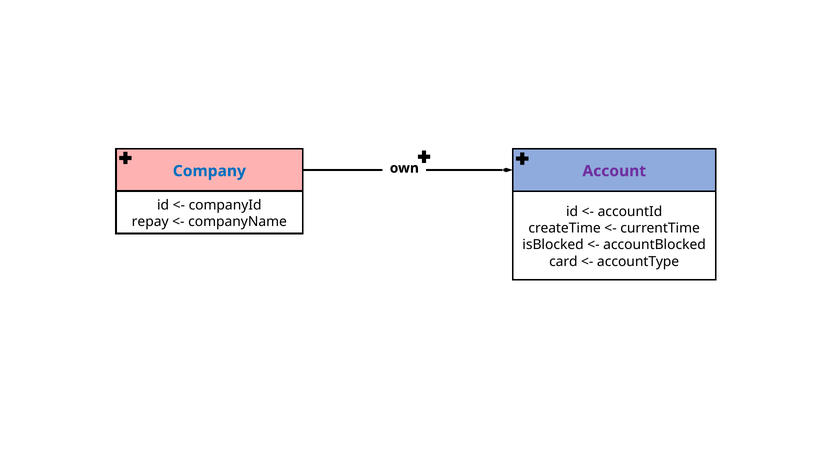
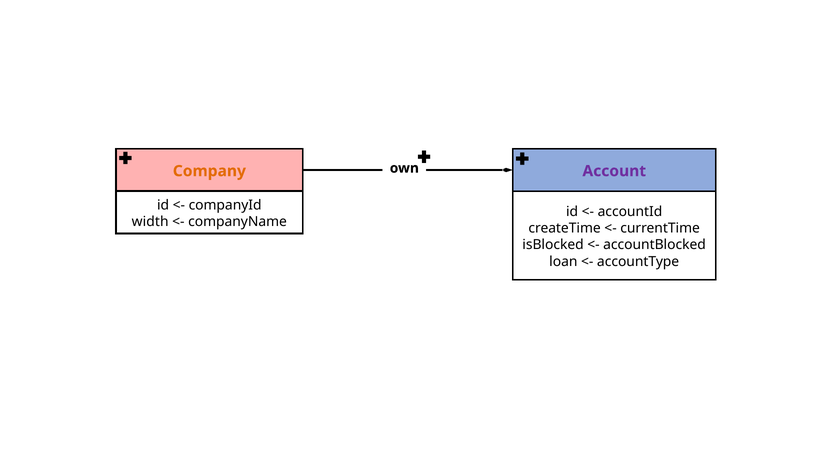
Company colour: blue -> orange
repay: repay -> width
card: card -> loan
